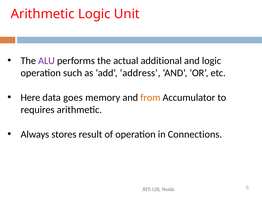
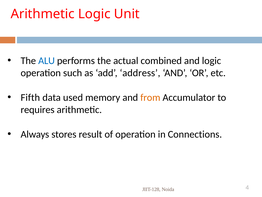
ALU colour: purple -> blue
additional: additional -> combined
Here: Here -> Fifth
goes: goes -> used
